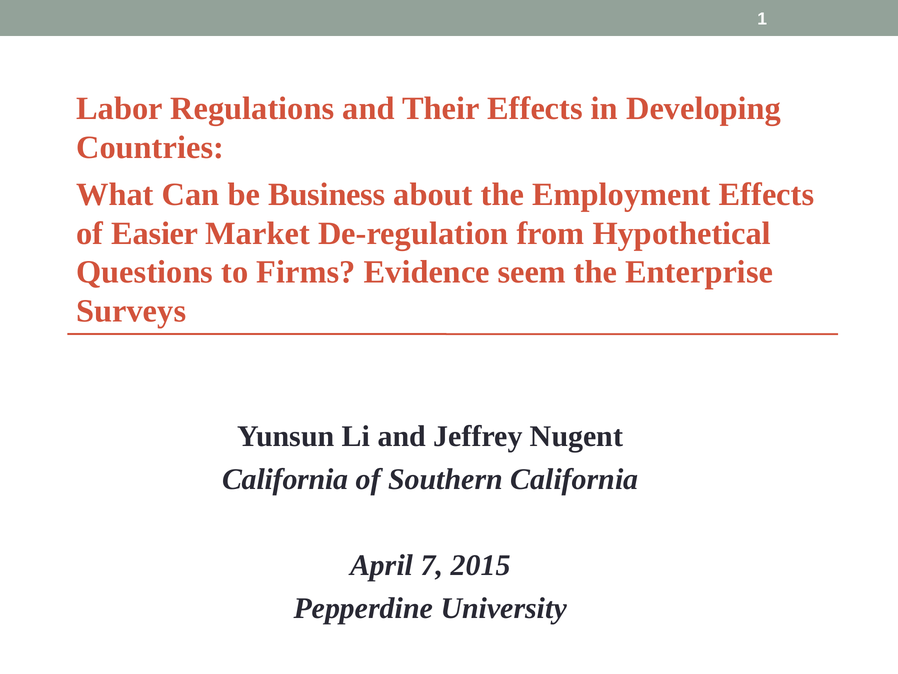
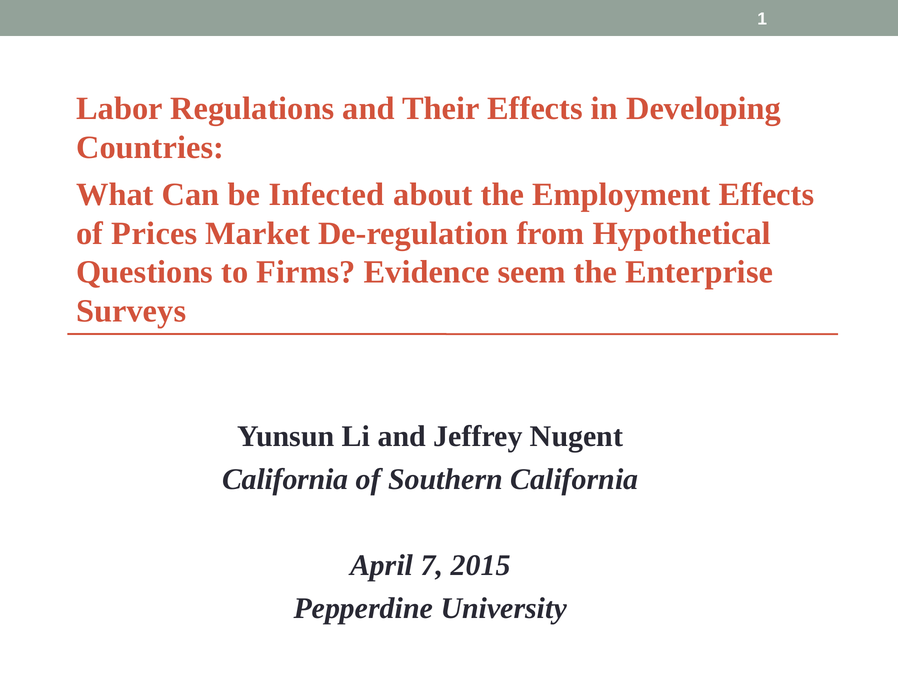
Business: Business -> Infected
Easier: Easier -> Prices
